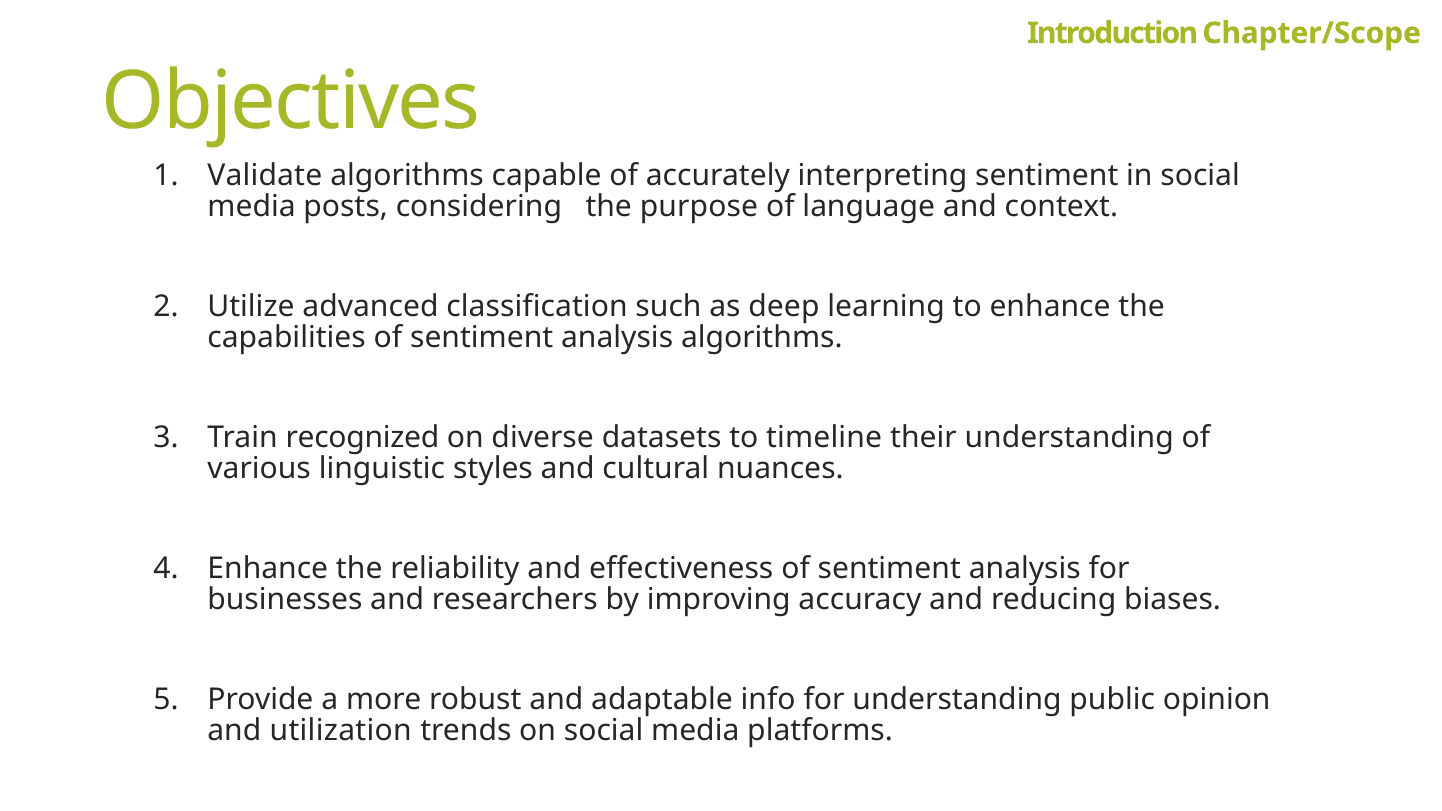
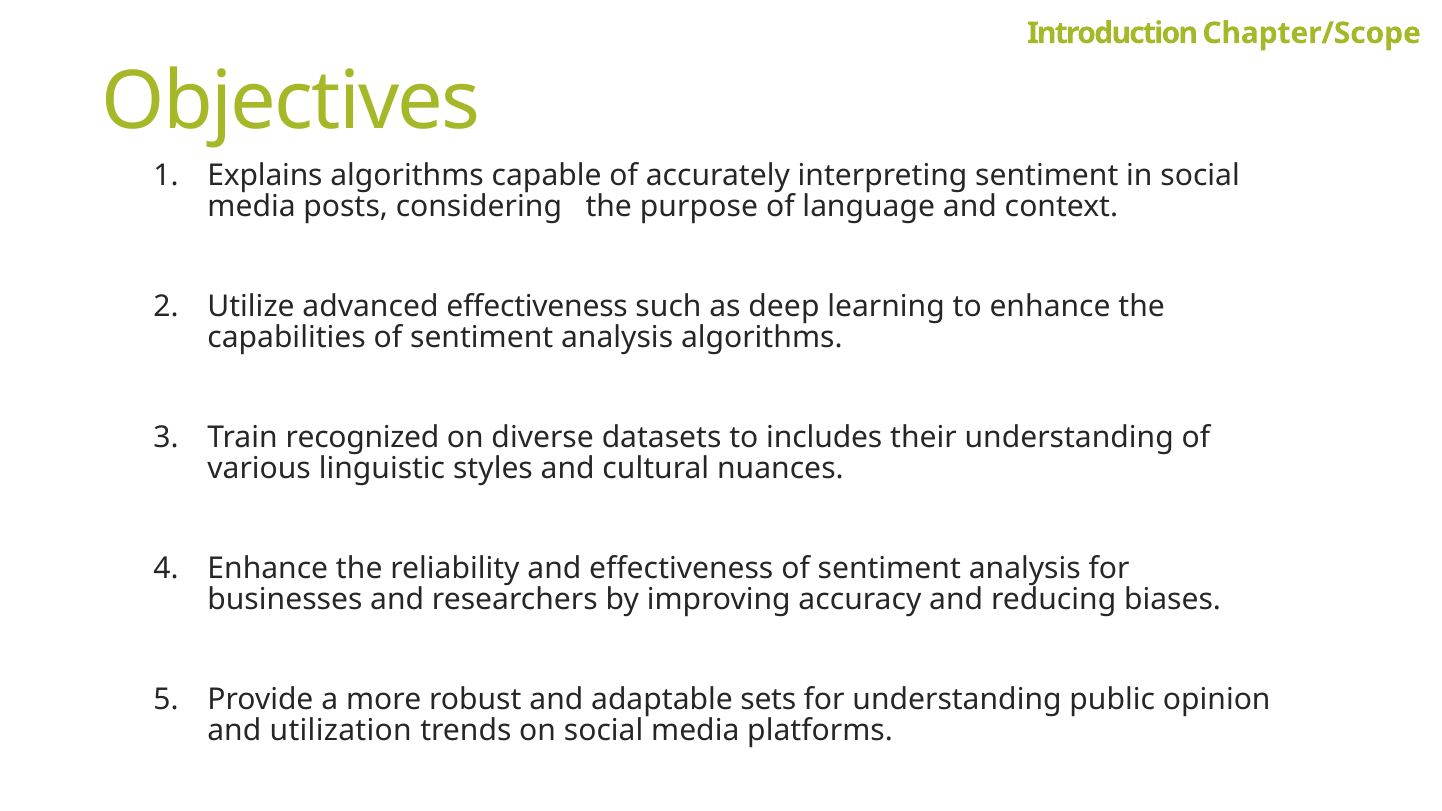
Validate: Validate -> Explains
advanced classification: classification -> effectiveness
timeline: timeline -> includes
info: info -> sets
